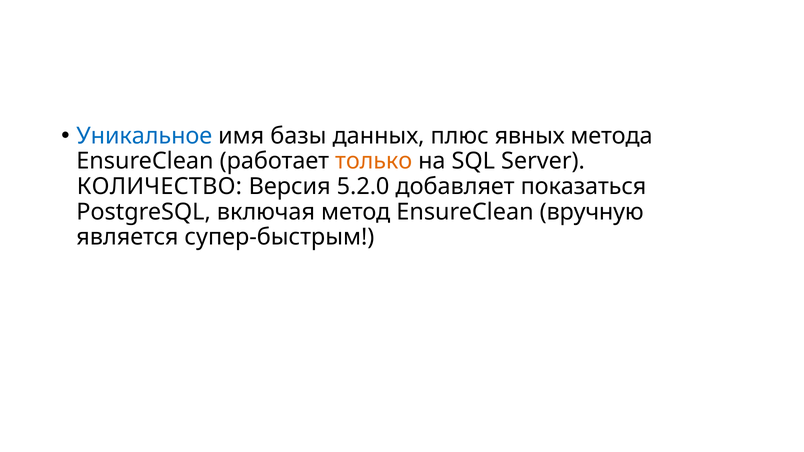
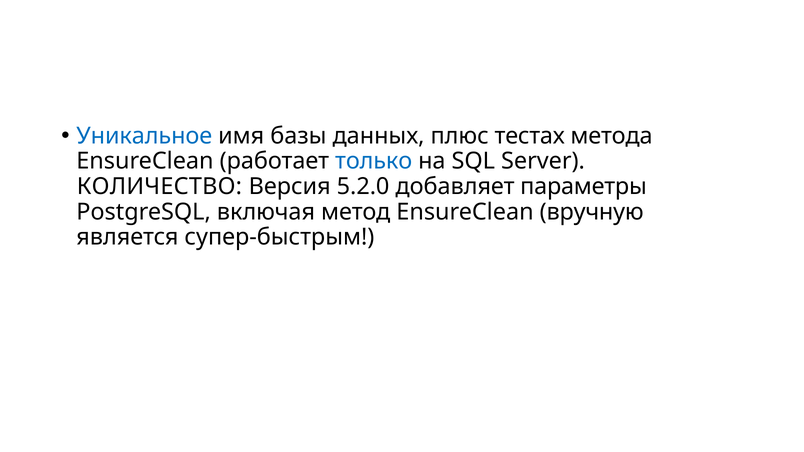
явных: явных -> тестах
только colour: orange -> blue
показаться: показаться -> параметры
